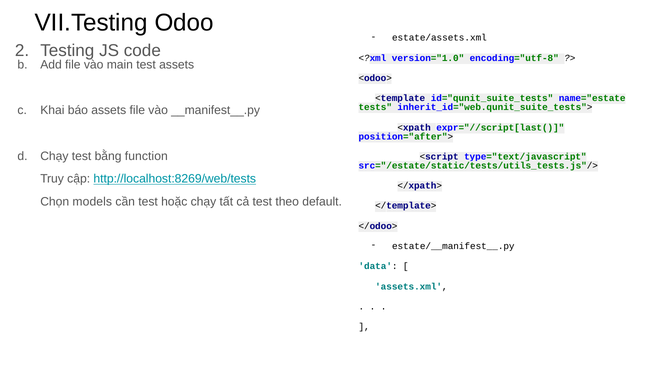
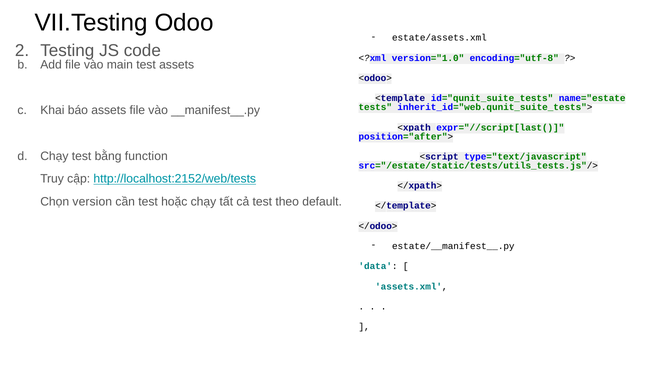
http://localhost:8269/web/tests: http://localhost:8269/web/tests -> http://localhost:2152/web/tests
models: models -> version
